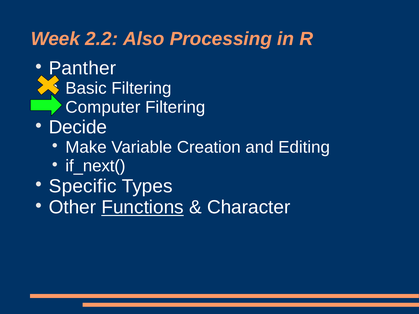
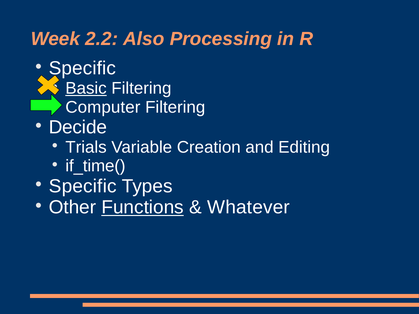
Panther at (82, 68): Panther -> Specific
Basic underline: none -> present
Make: Make -> Trials
if_next(: if_next( -> if_time(
Character: Character -> Whatever
